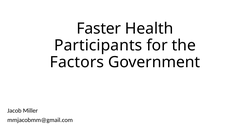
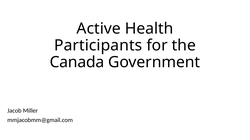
Faster: Faster -> Active
Factors: Factors -> Canada
